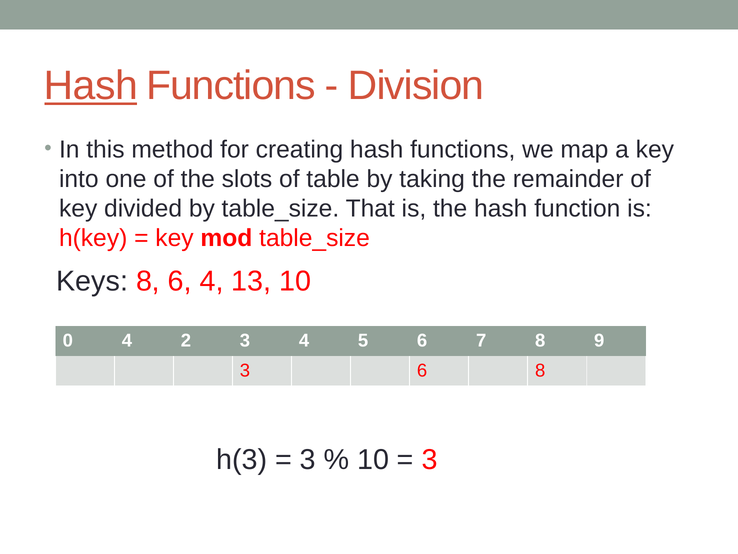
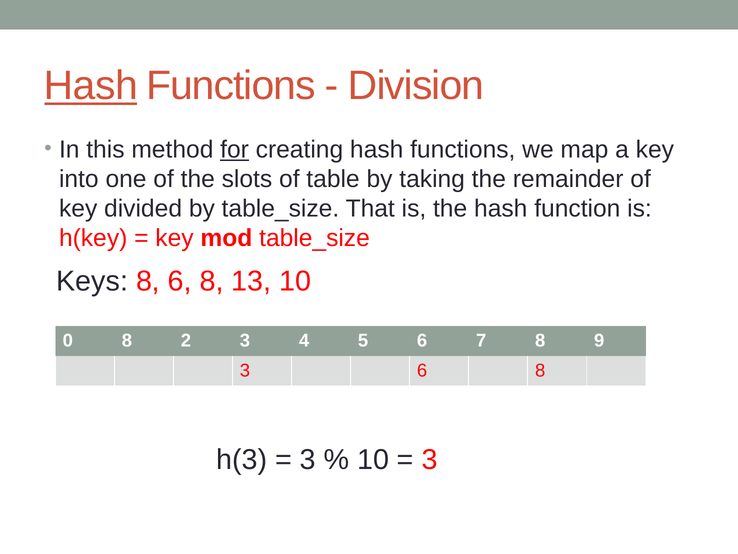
for underline: none -> present
8 6 4: 4 -> 8
0 4: 4 -> 8
